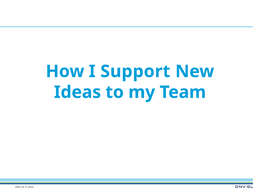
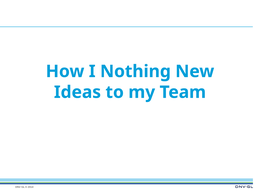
Support: Support -> Nothing
